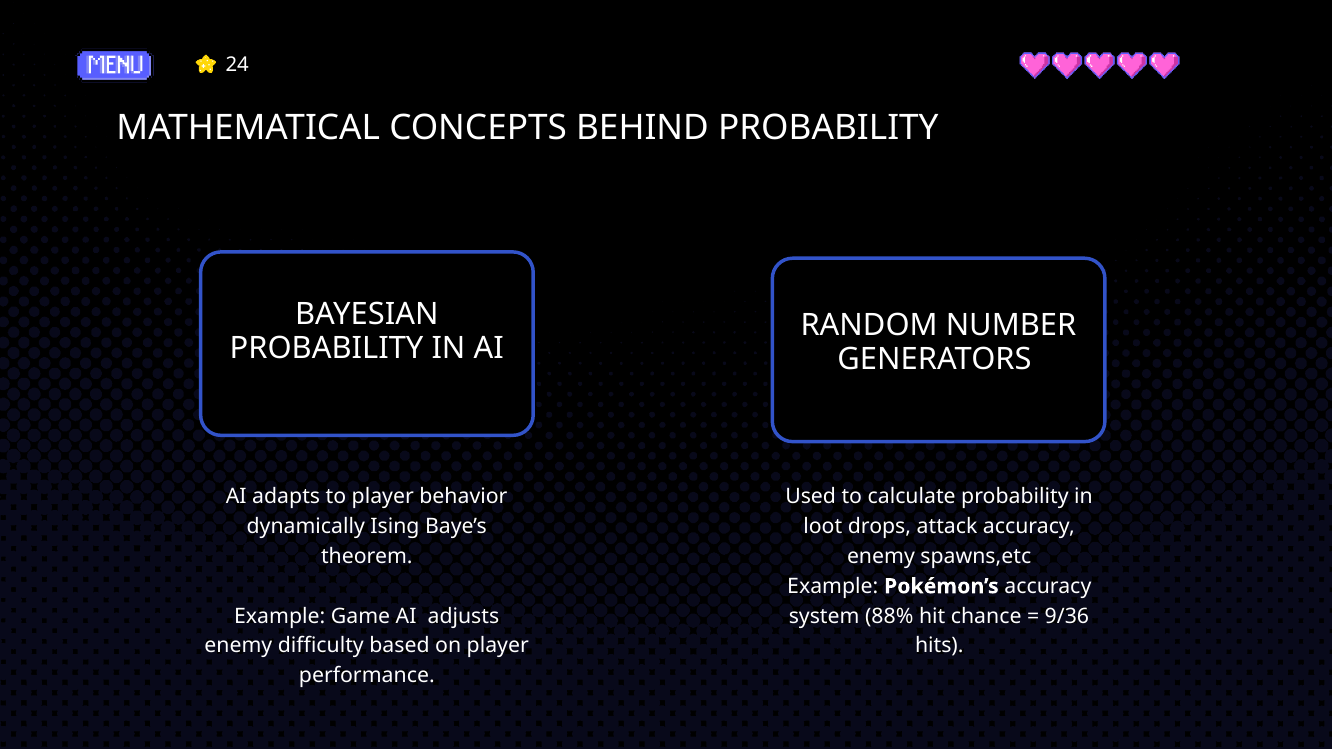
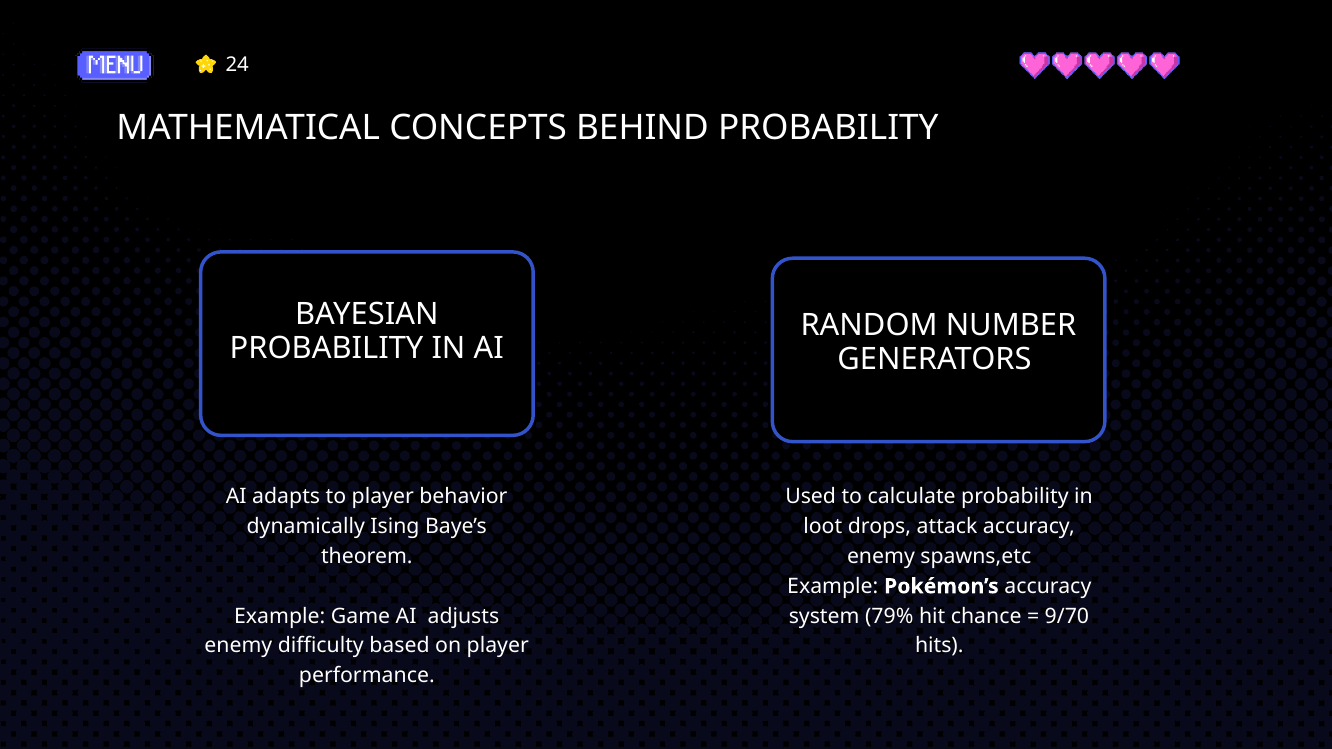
88%: 88% -> 79%
9/36: 9/36 -> 9/70
